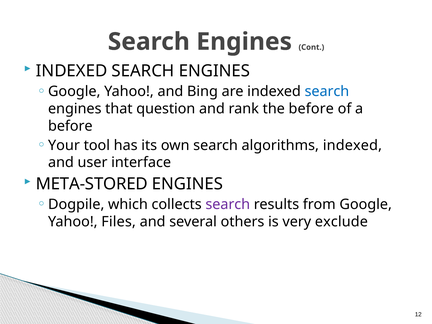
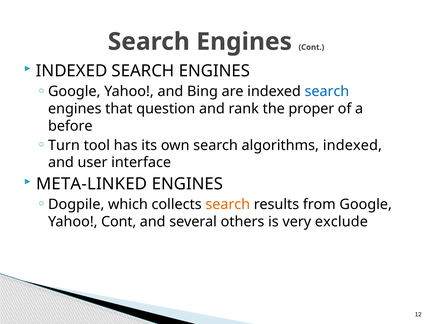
the before: before -> proper
Your: Your -> Turn
META-STORED: META-STORED -> META-LINKED
search at (228, 204) colour: purple -> orange
Yahoo Files: Files -> Cont
